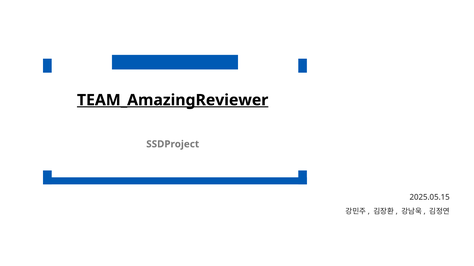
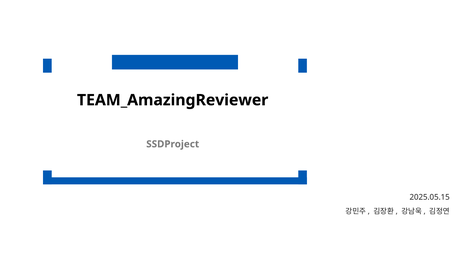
TEAM_AmazingReviewer underline: present -> none
